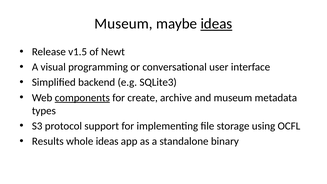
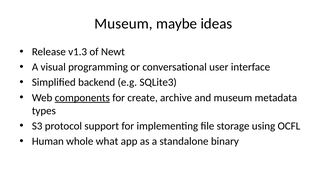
ideas at (216, 24) underline: present -> none
v1.5: v1.5 -> v1.3
Results: Results -> Human
whole ideas: ideas -> what
